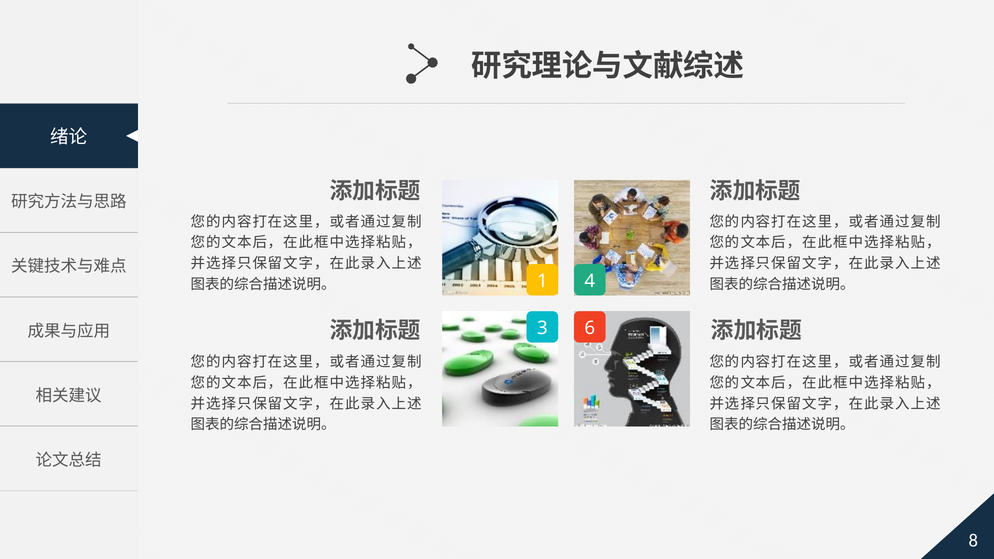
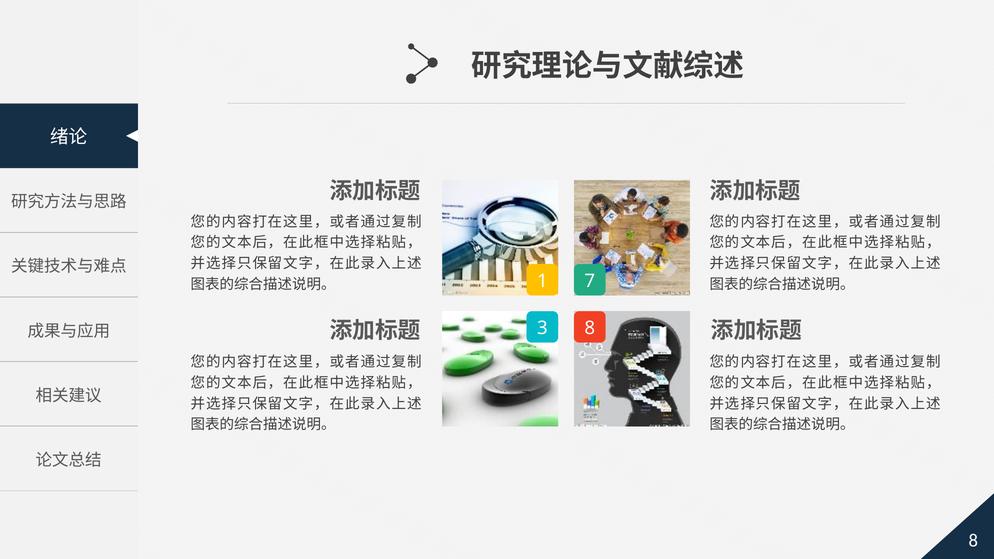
4: 4 -> 7
3 6: 6 -> 8
